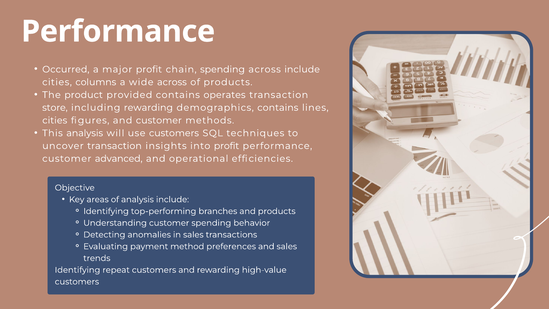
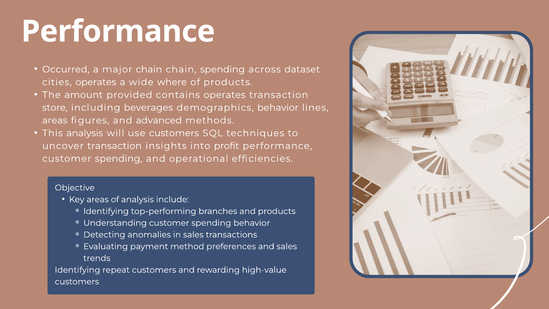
major profit: profit -> chain
across include: include -> dataset
cities columns: columns -> operates
wide across: across -> where
product: product -> amount
including rewarding: rewarding -> beverages
demographics contains: contains -> behavior
cities at (55, 120): cities -> areas
and customer: customer -> advanced
advanced at (119, 159): advanced -> spending
